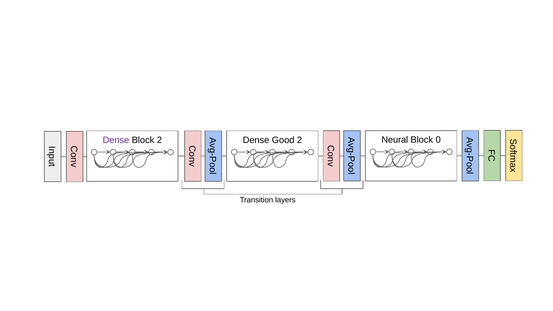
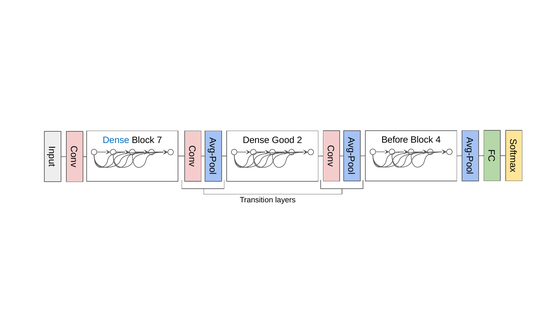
Dense at (116, 140) colour: purple -> blue
Block 2: 2 -> 7
Neural: Neural -> Before
0: 0 -> 4
